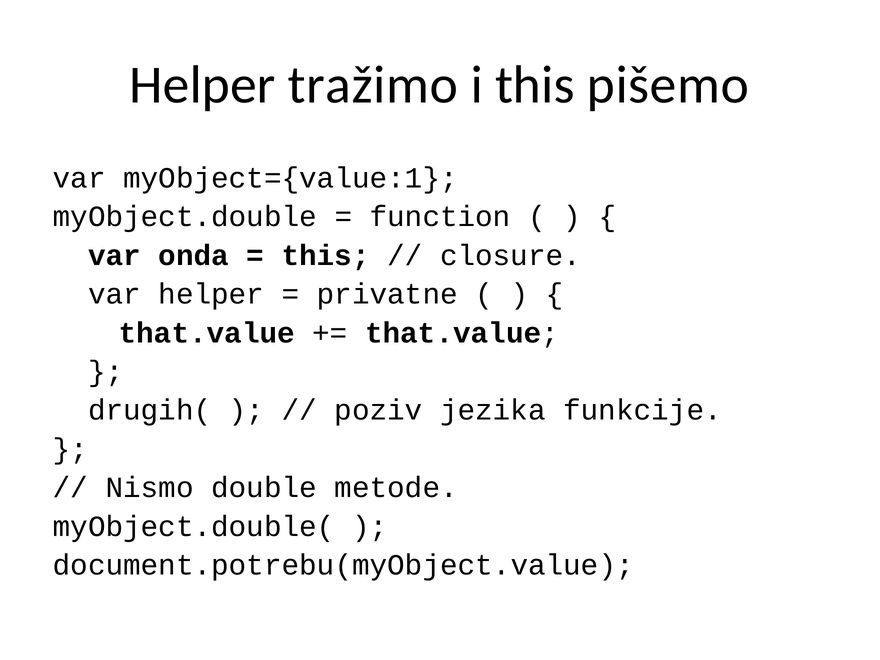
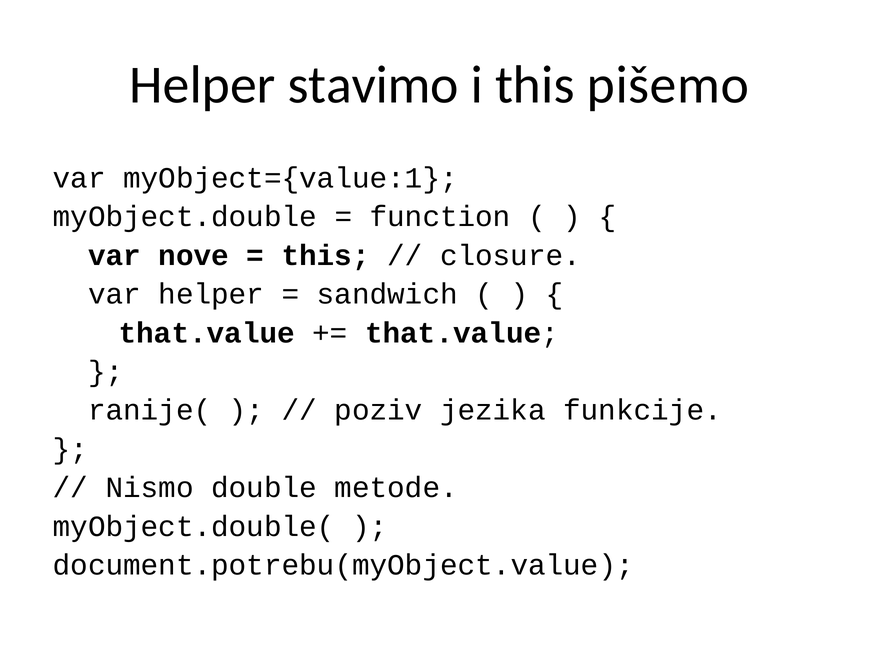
tražimo: tražimo -> stavimo
onda: onda -> nove
privatne: privatne -> sandwich
drugih(: drugih( -> ranije(
